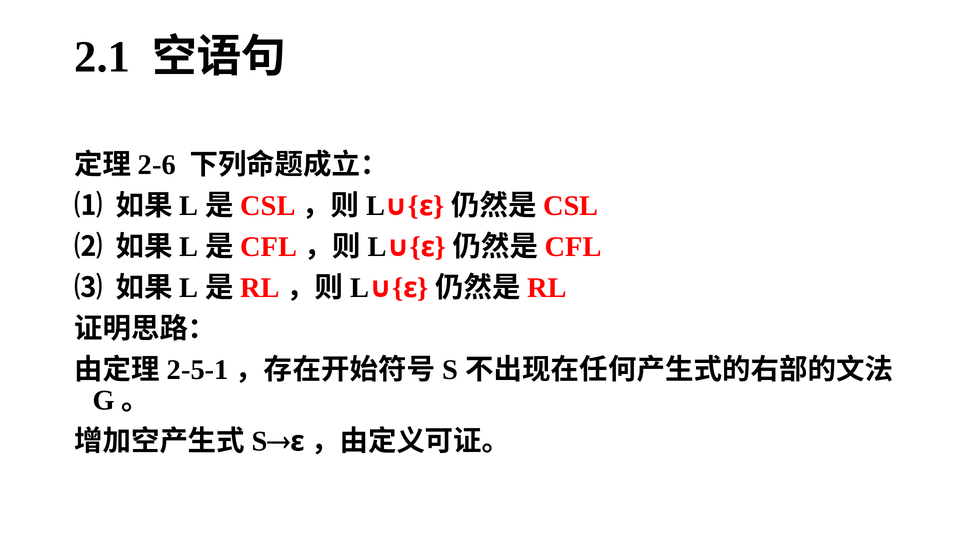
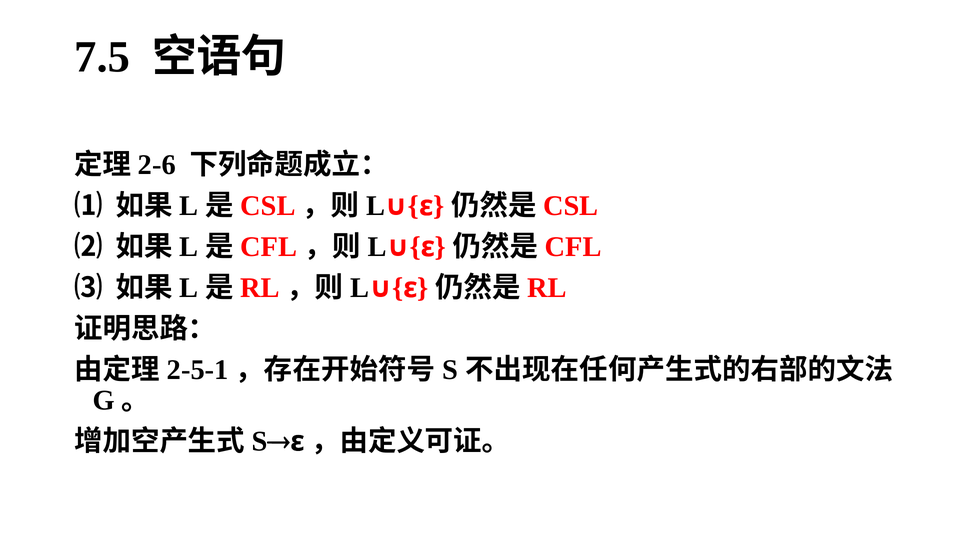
2.1: 2.1 -> 7.5
